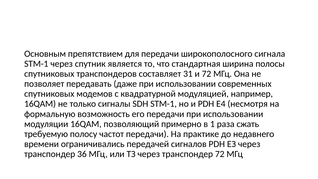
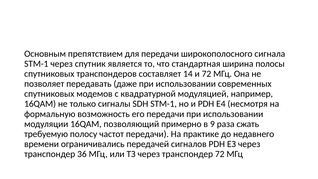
31: 31 -> 14
1: 1 -> 9
